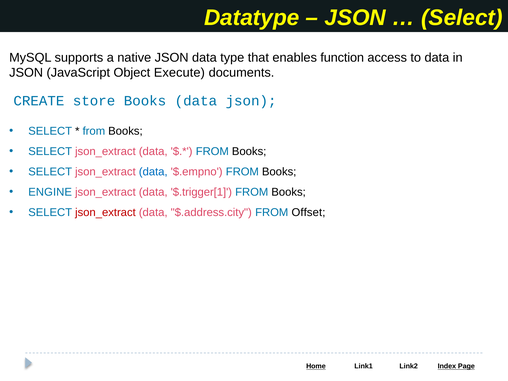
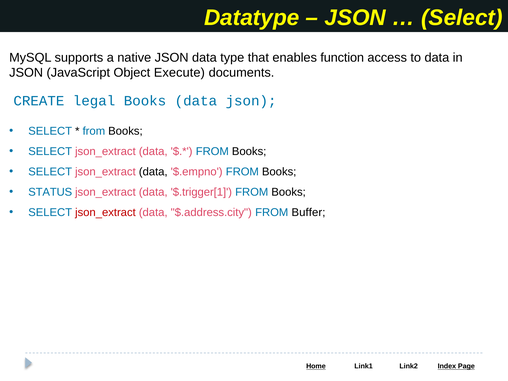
store: store -> legal
data at (153, 172) colour: blue -> black
ENGINE: ENGINE -> STATUS
Offset: Offset -> Buffer
